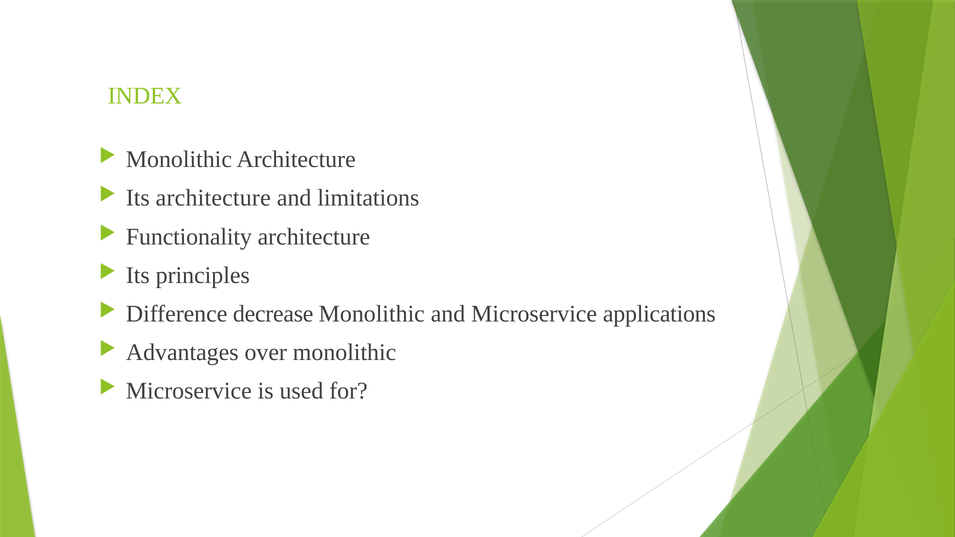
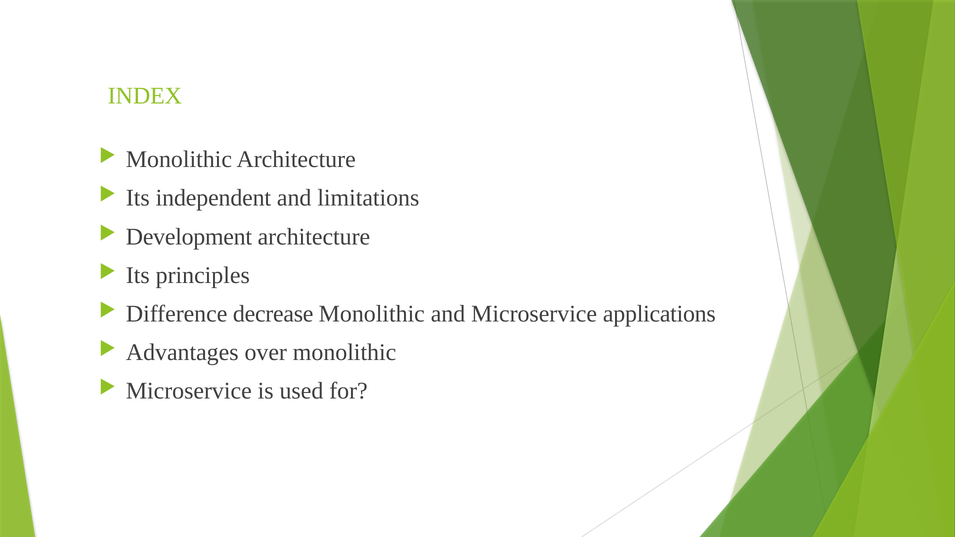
Its architecture: architecture -> independent
Functionality: Functionality -> Development
